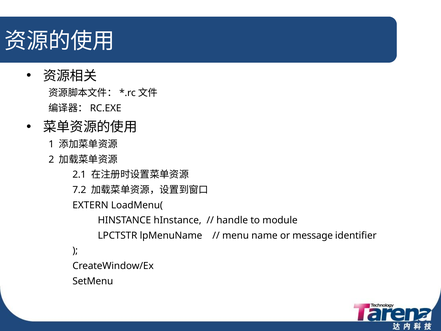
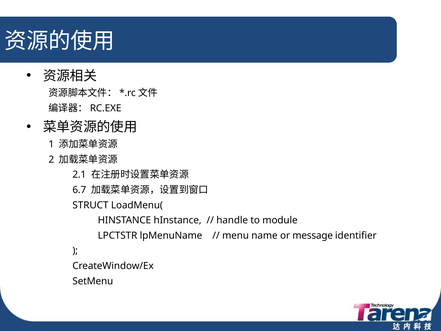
7.2: 7.2 -> 6.7
EXTERN: EXTERN -> STRUCT
